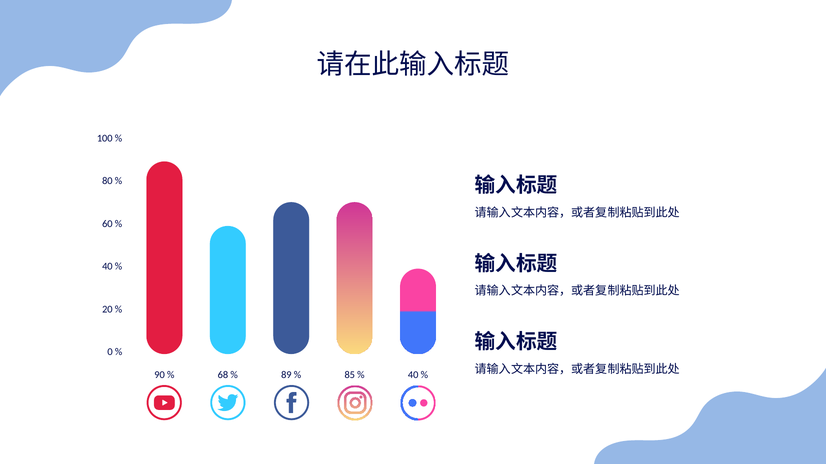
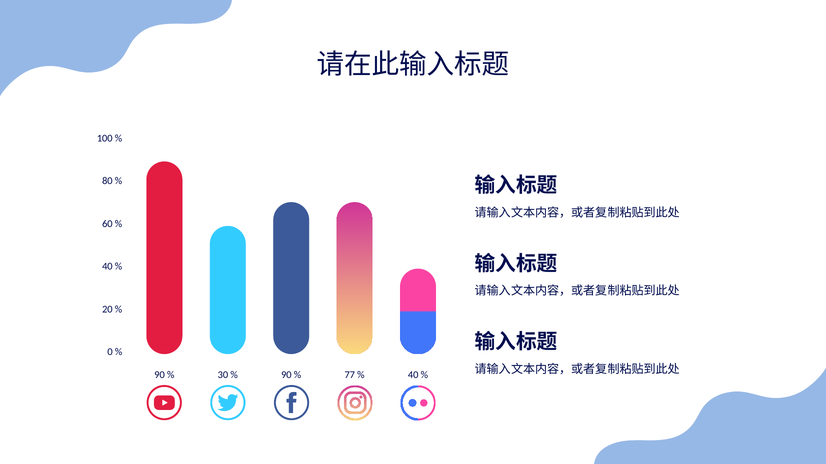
68: 68 -> 30
89 at (286, 375): 89 -> 90
85: 85 -> 77
